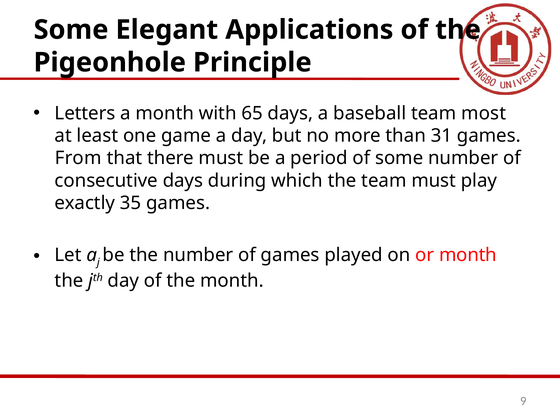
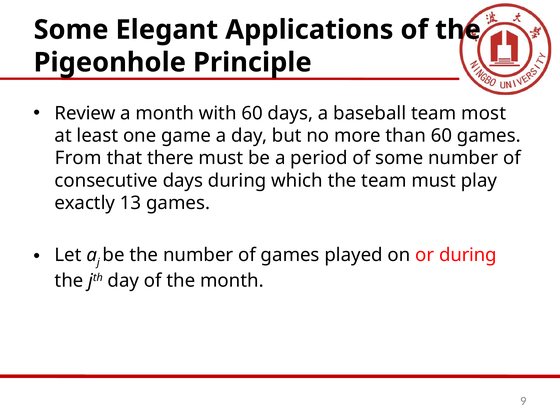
Letters: Letters -> Review
with 65: 65 -> 60
than 31: 31 -> 60
35: 35 -> 13
or month: month -> during
